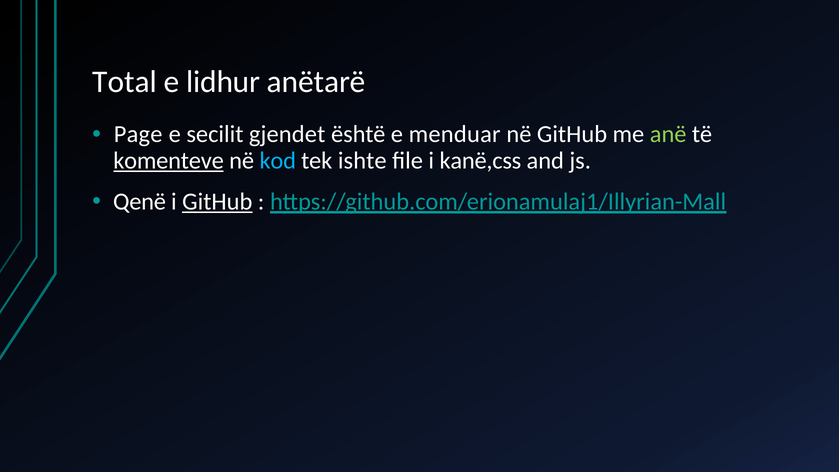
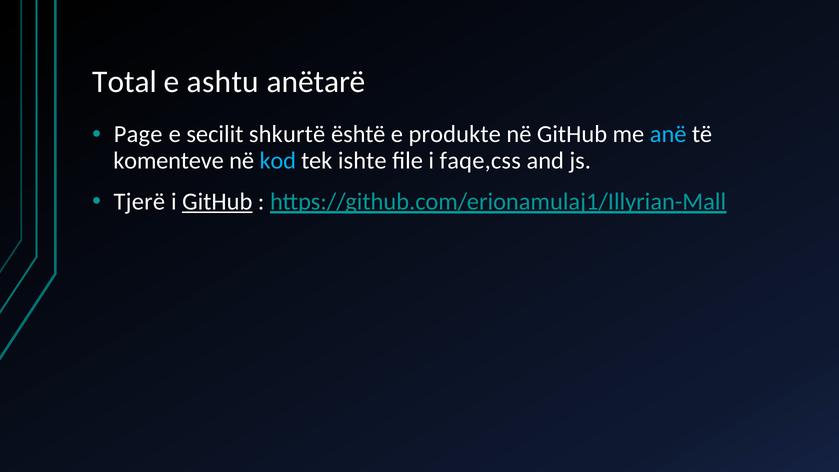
lidhur: lidhur -> ashtu
gjendet: gjendet -> shkurtë
menduar: menduar -> produkte
anë colour: light green -> light blue
komenteve underline: present -> none
kanë,css: kanë,css -> faqe,css
Qenë: Qenë -> Tjerë
